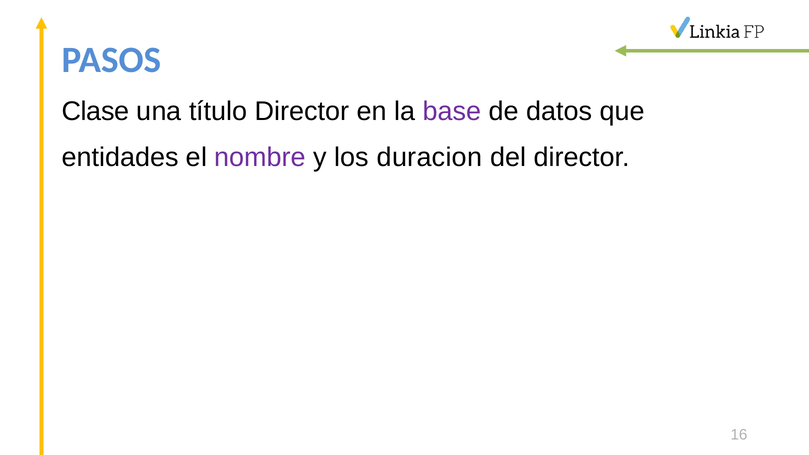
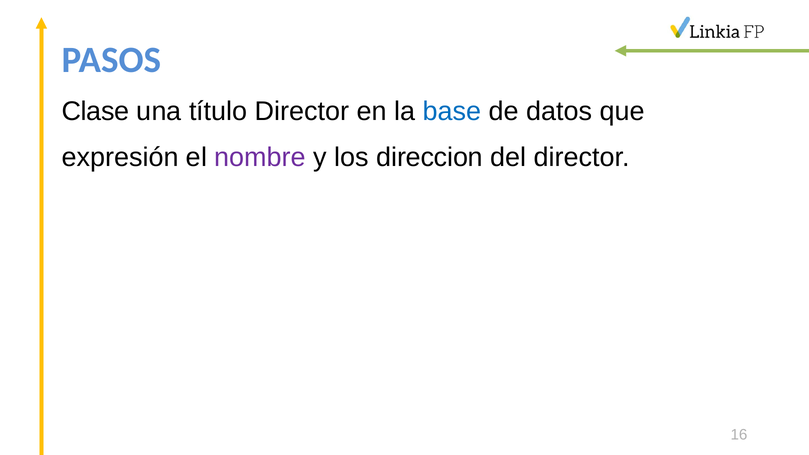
base colour: purple -> blue
entidades: entidades -> expresión
duracion: duracion -> direccion
